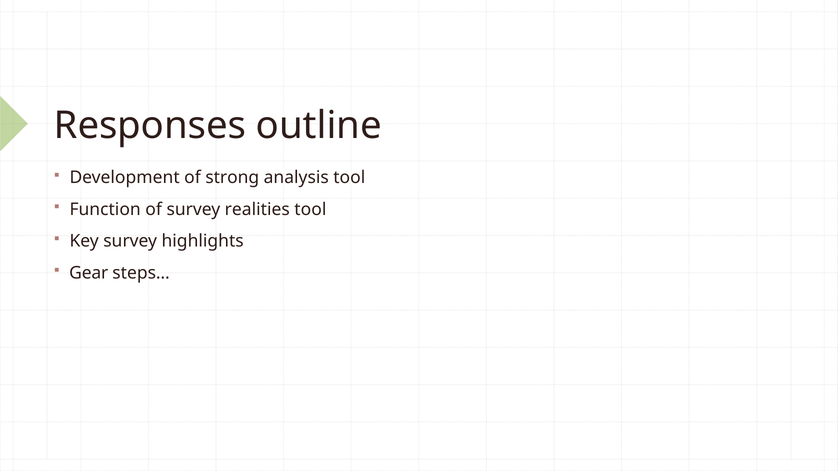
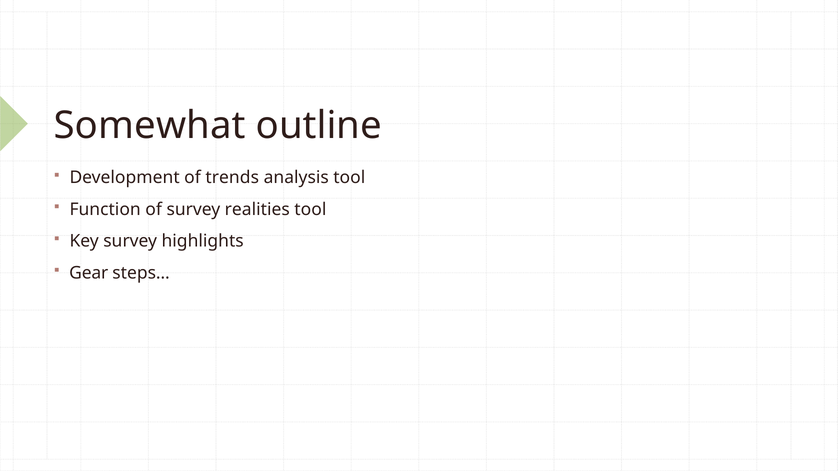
Responses: Responses -> Somewhat
strong: strong -> trends
